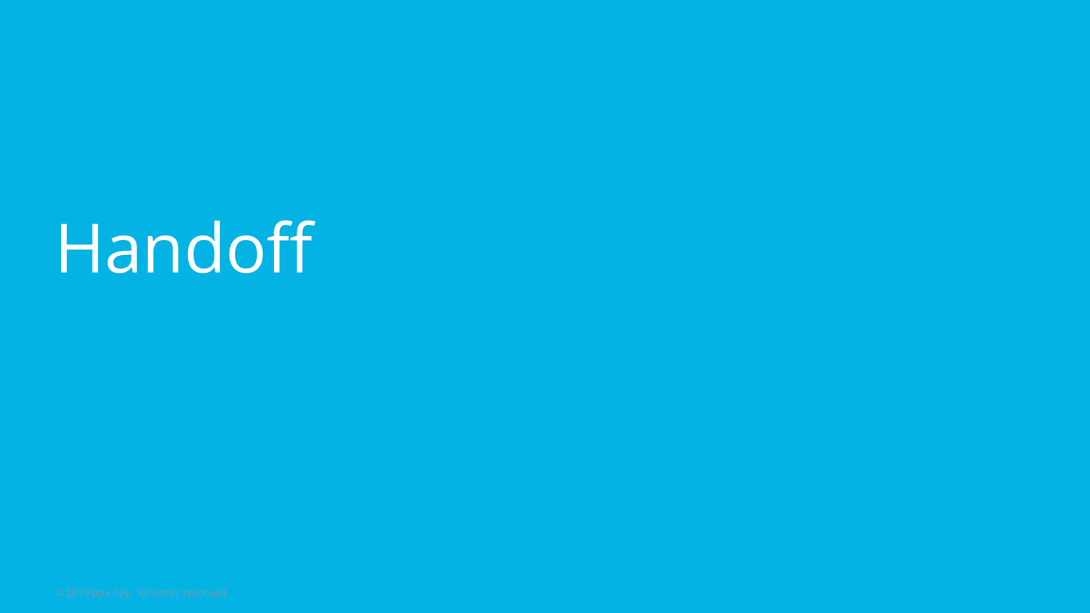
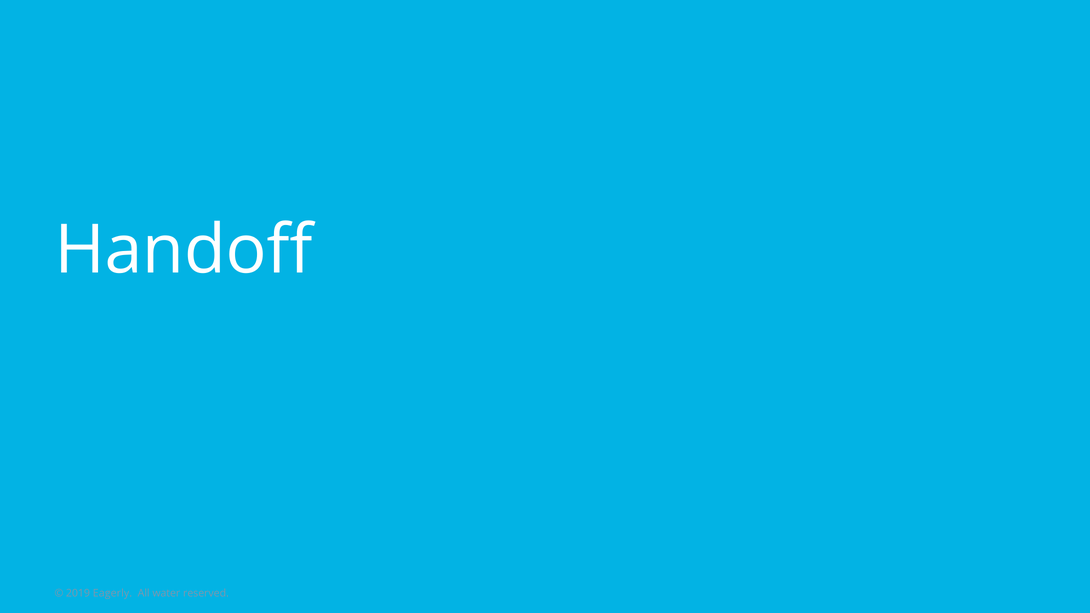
Journey: Journey -> Eagerly
